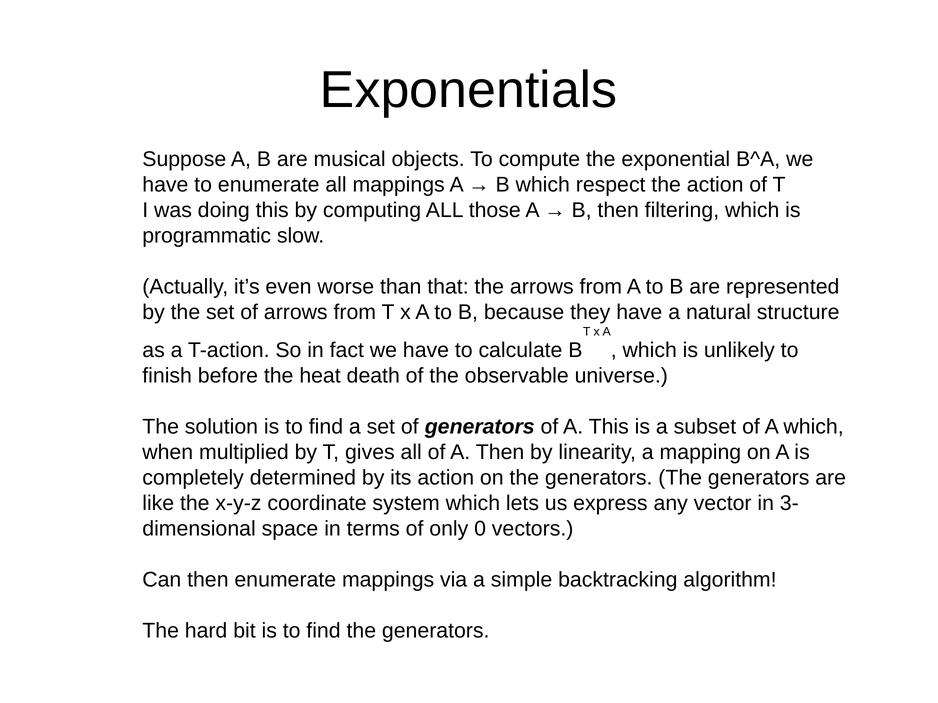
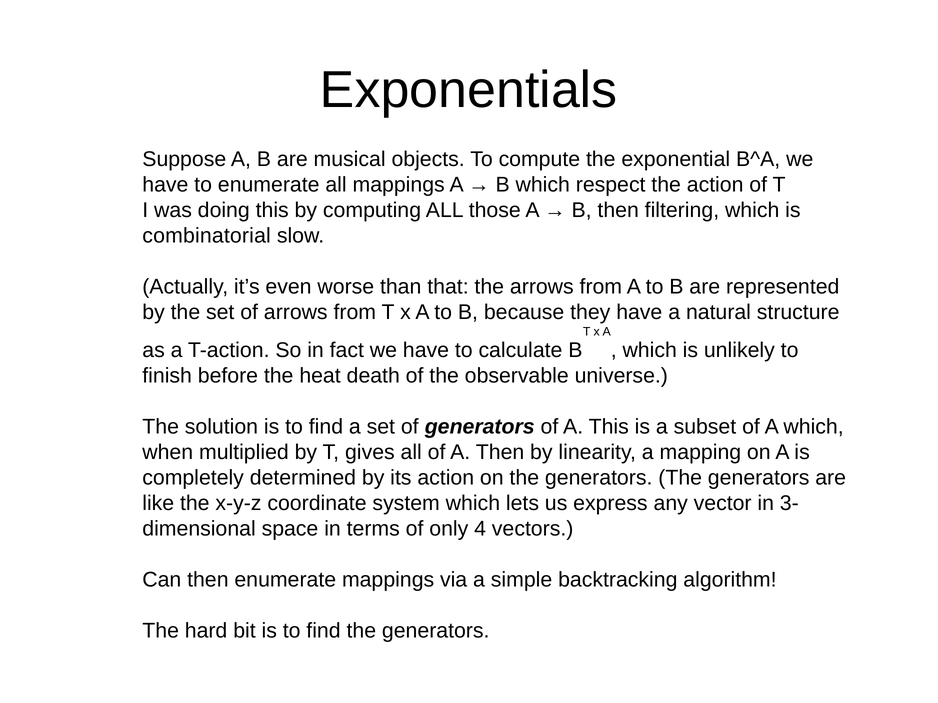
programmatic: programmatic -> combinatorial
0: 0 -> 4
